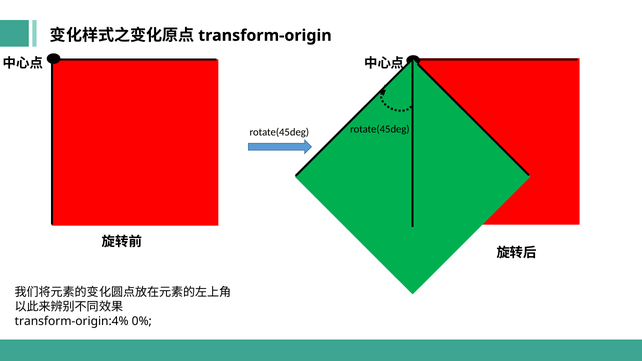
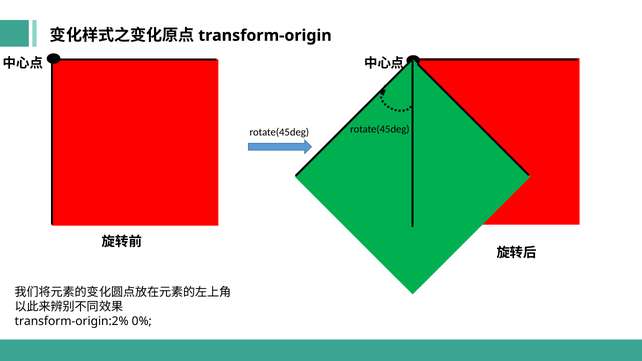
transform-origin:4%: transform-origin:4% -> transform-origin:2%
